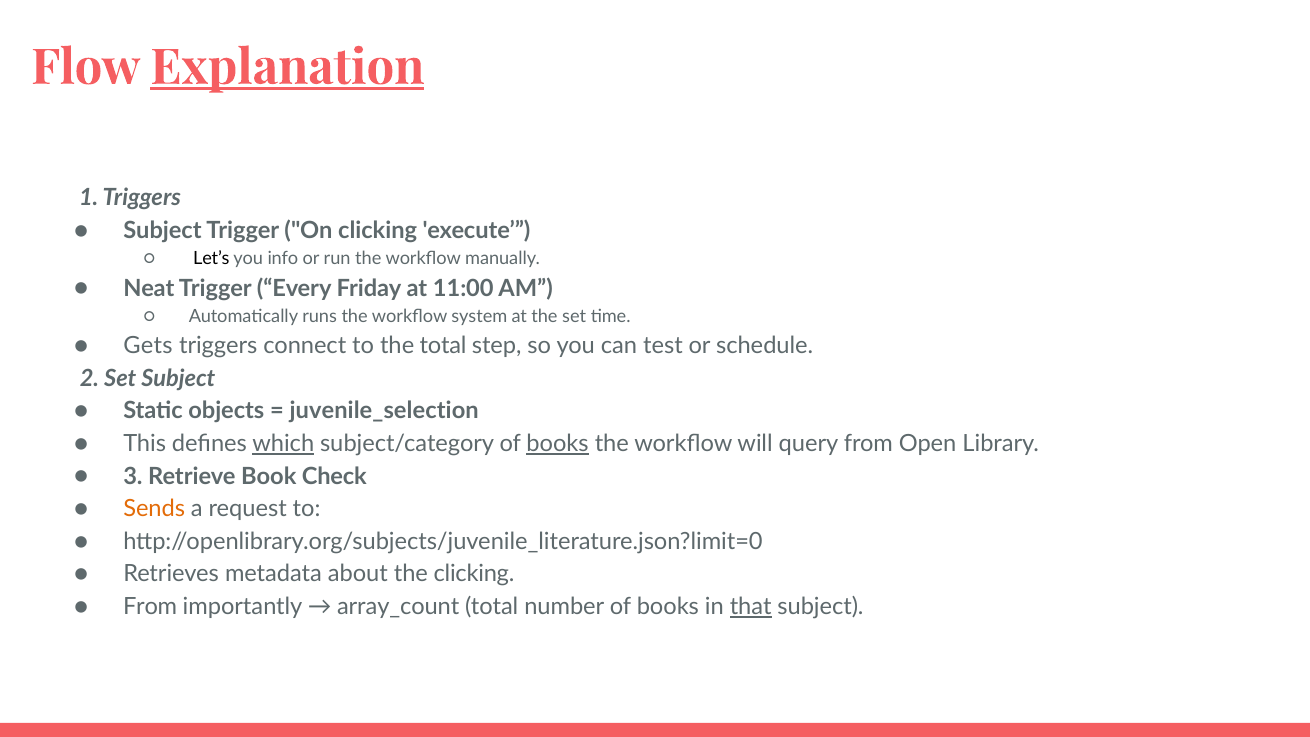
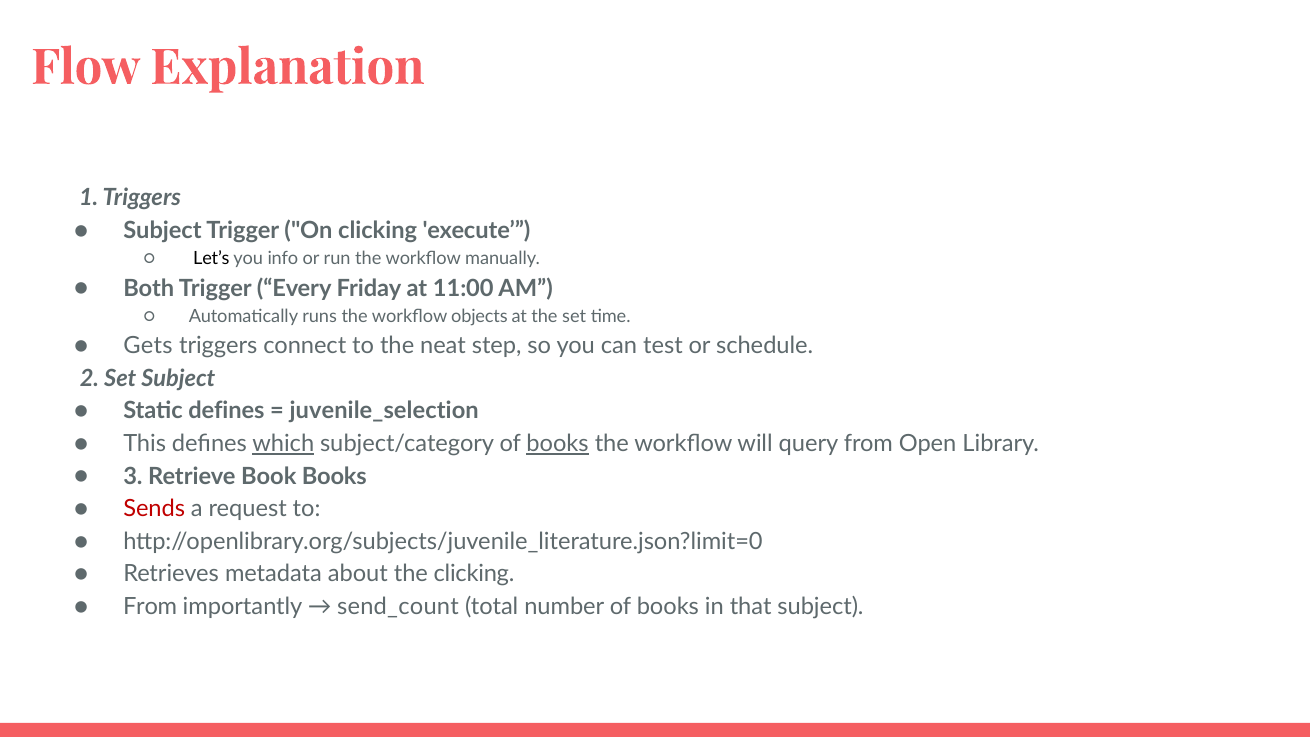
Explanation underline: present -> none
Neat: Neat -> Both
system: system -> objects
the total: total -> neat
Static objects: objects -> defines
Book Check: Check -> Books
Sends colour: orange -> red
array_count: array_count -> send_count
that underline: present -> none
